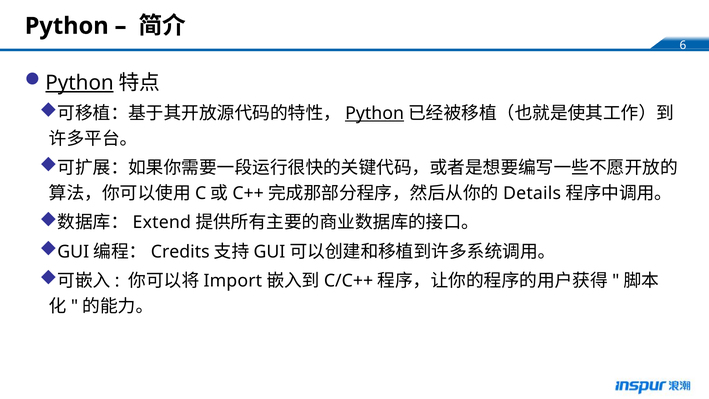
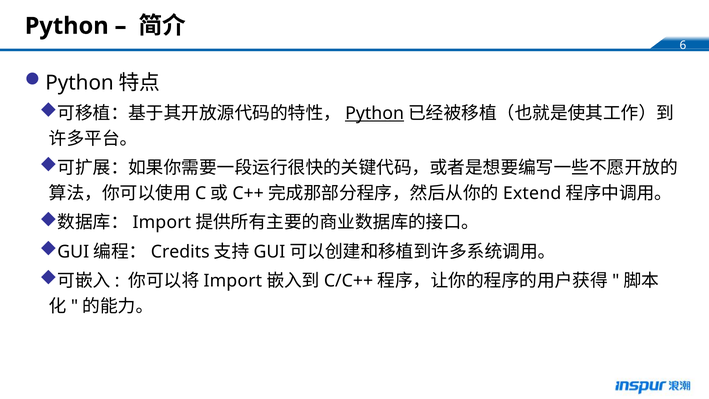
Python at (80, 83) underline: present -> none
Details: Details -> Extend
Extend at (162, 222): Extend -> Import
